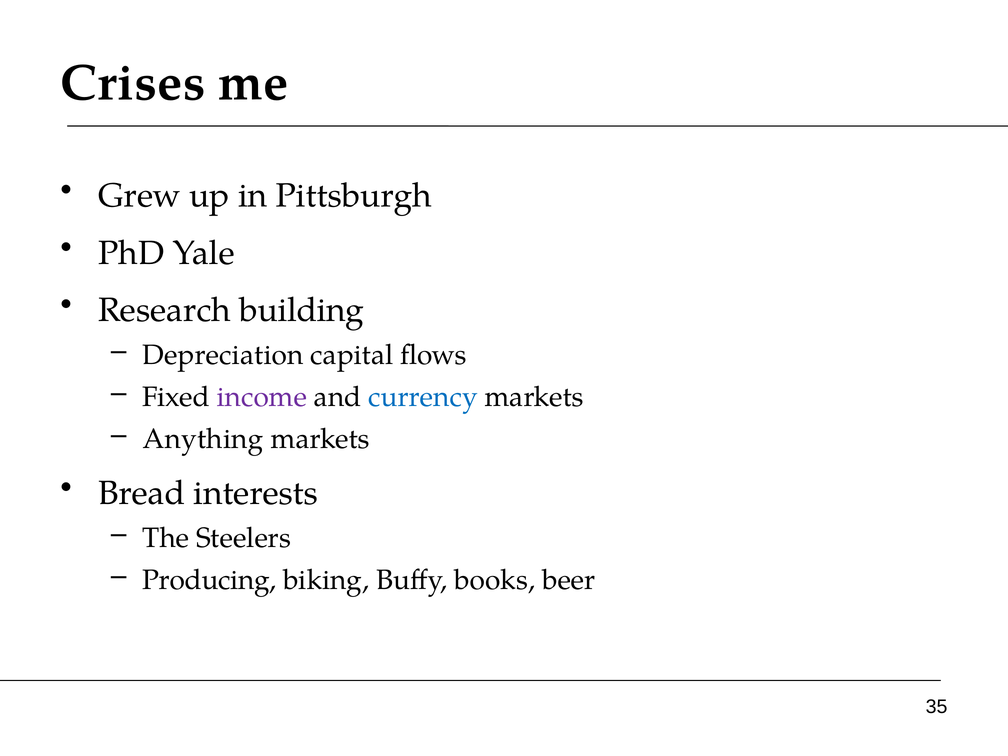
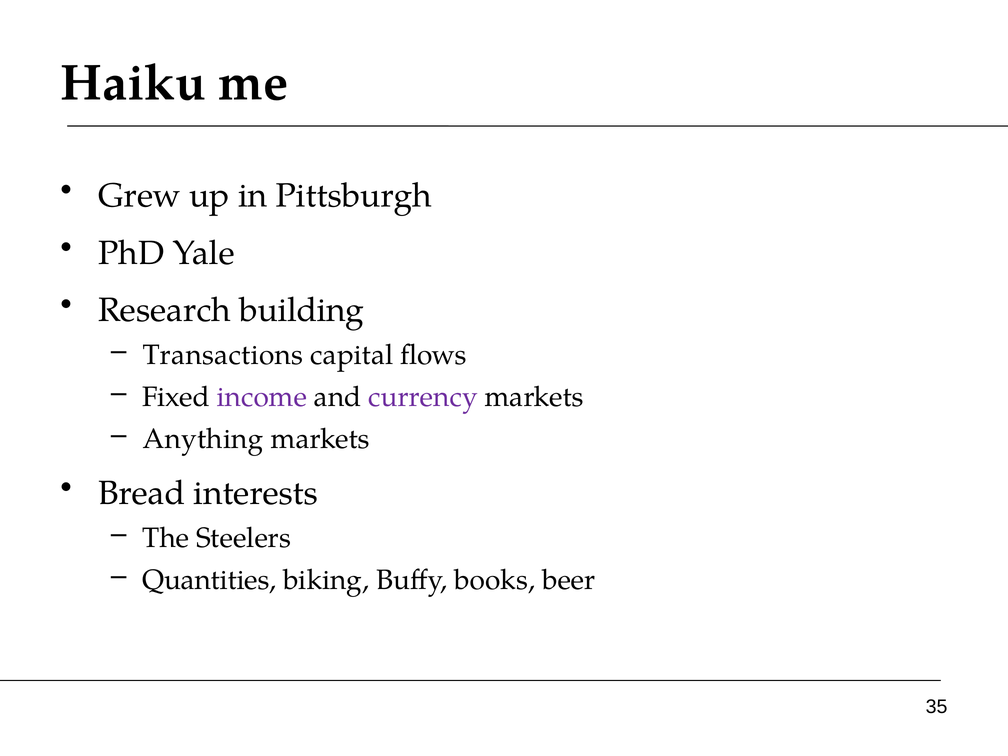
Crises: Crises -> Haiku
Depreciation: Depreciation -> Transactions
currency colour: blue -> purple
Producing: Producing -> Quantities
